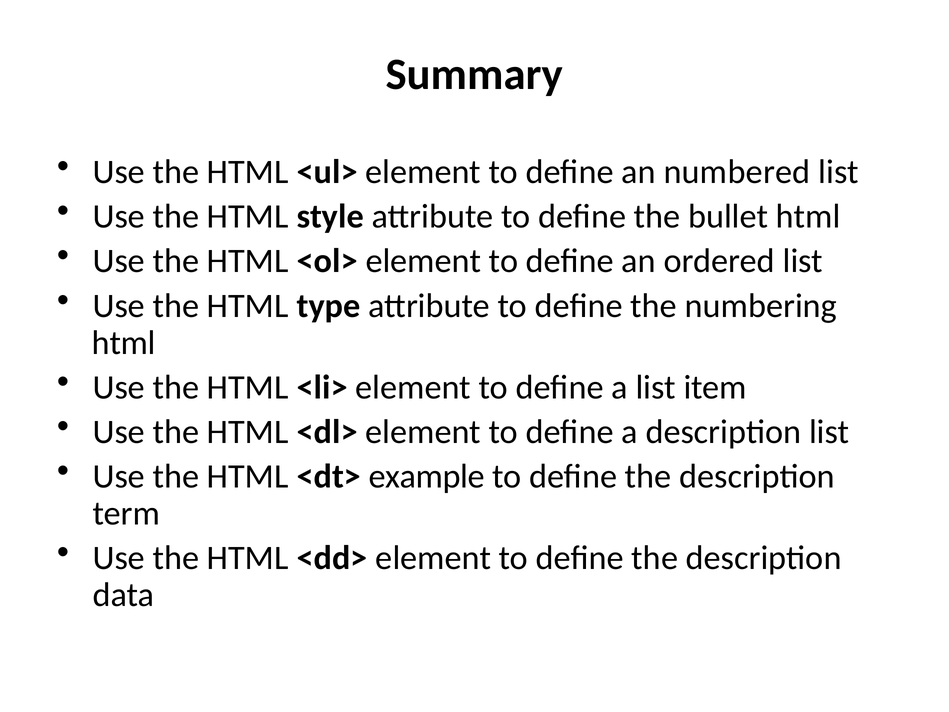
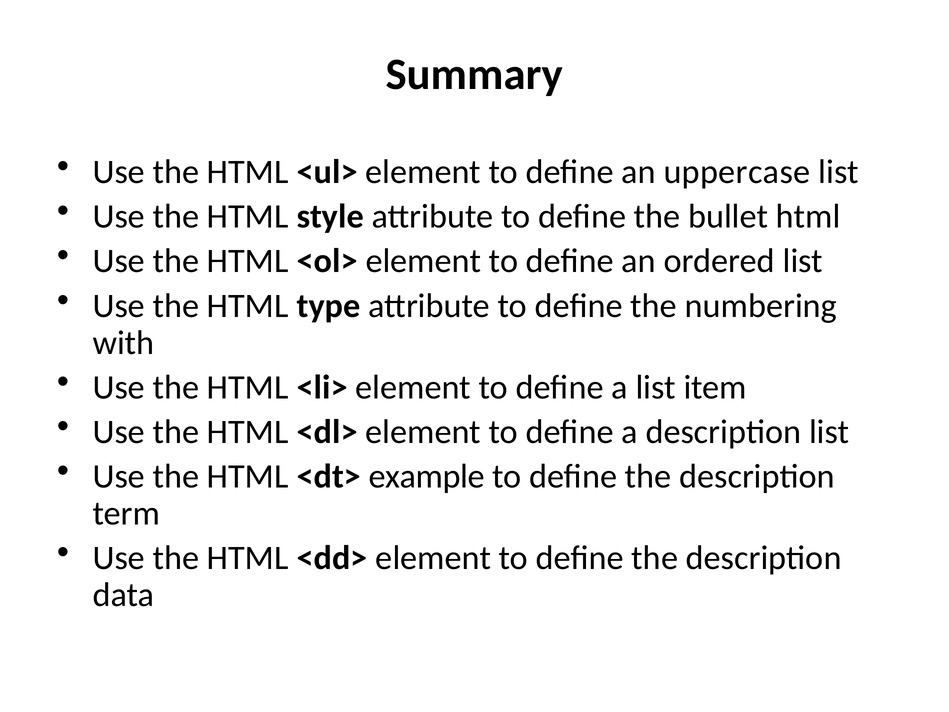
numbered: numbered -> uppercase
html at (124, 343): html -> with
